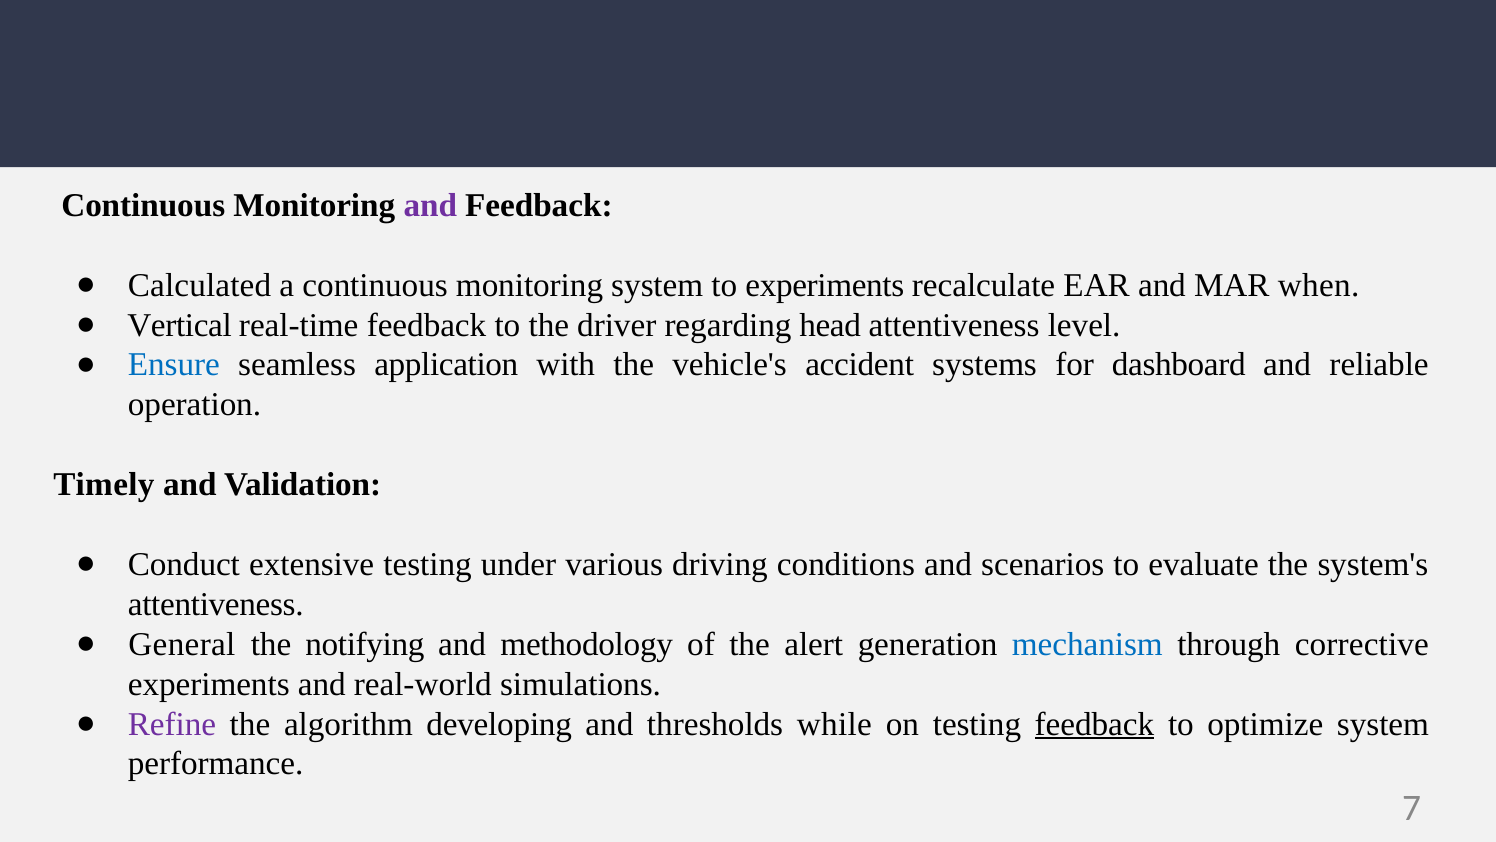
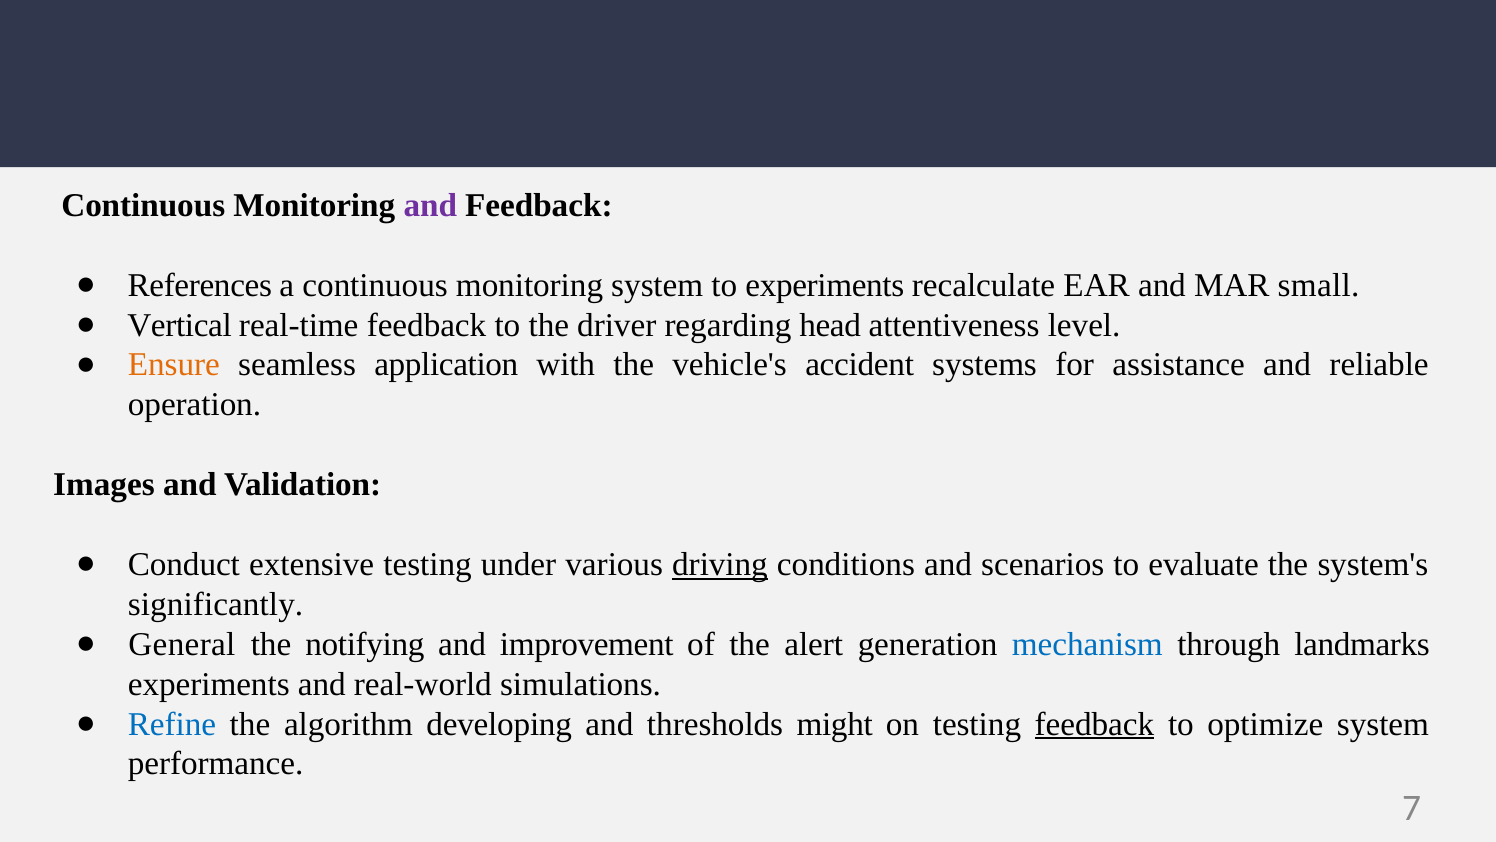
Calculated: Calculated -> References
when: when -> small
Ensure colour: blue -> orange
dashboard: dashboard -> assistance
Timely: Timely -> Images
driving underline: none -> present
attentiveness at (216, 604): attentiveness -> significantly
methodology: methodology -> improvement
corrective: corrective -> landmarks
Refine colour: purple -> blue
while: while -> might
